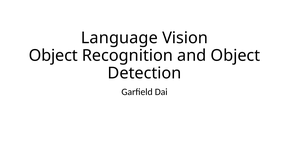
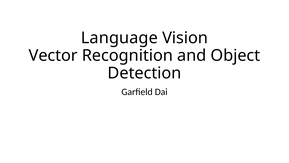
Object at (53, 55): Object -> Vector
